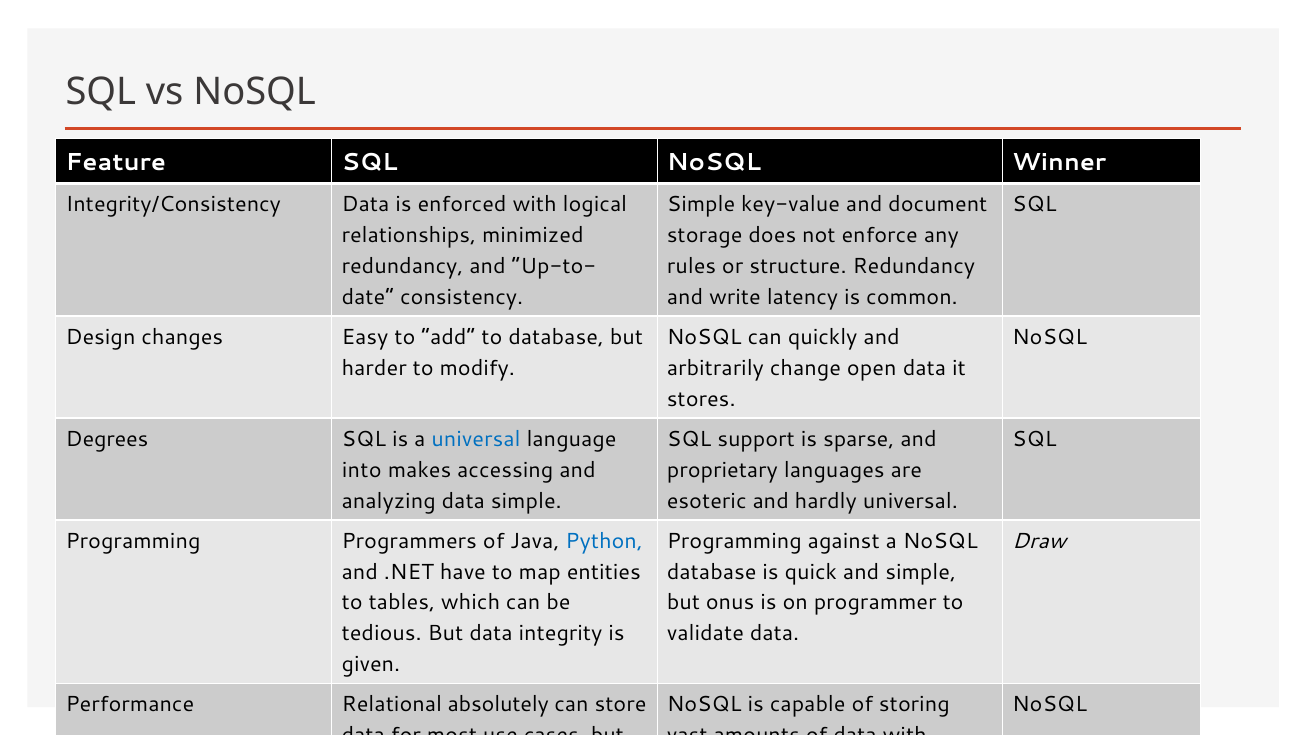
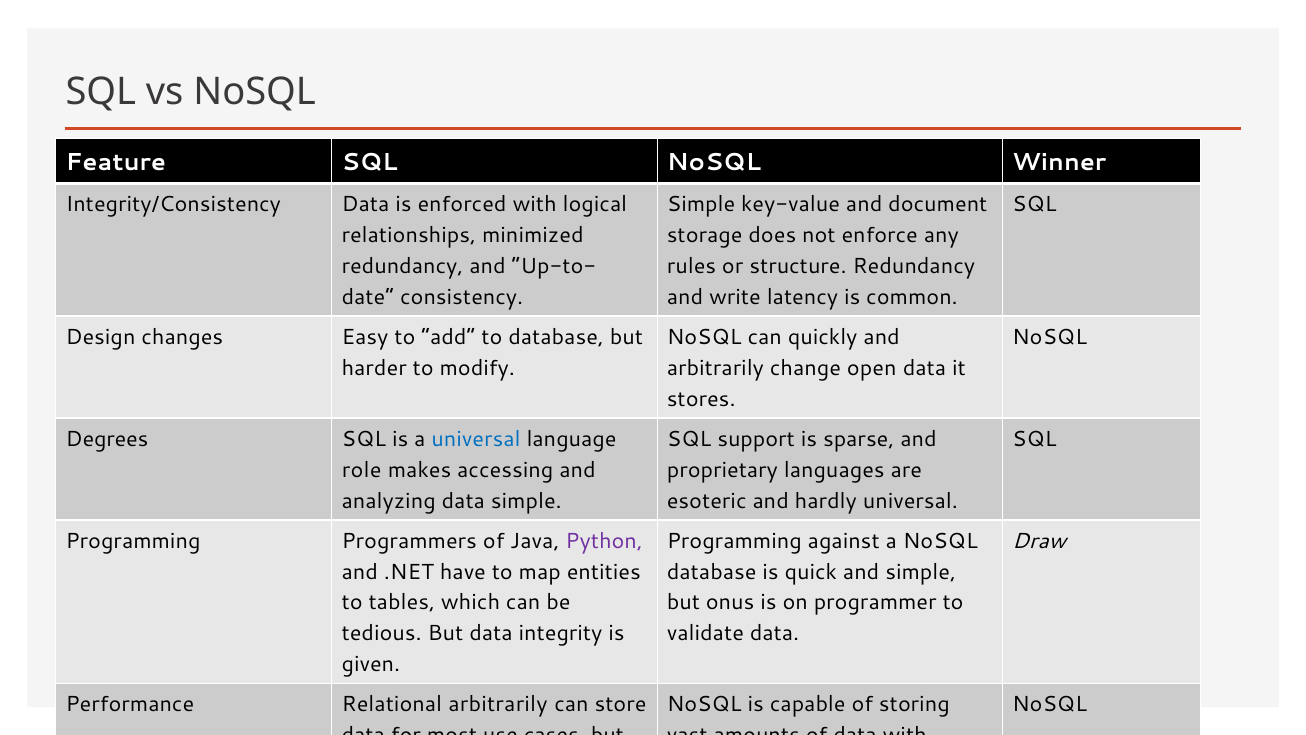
into: into -> role
Python colour: blue -> purple
Relational absolutely: absolutely -> arbitrarily
